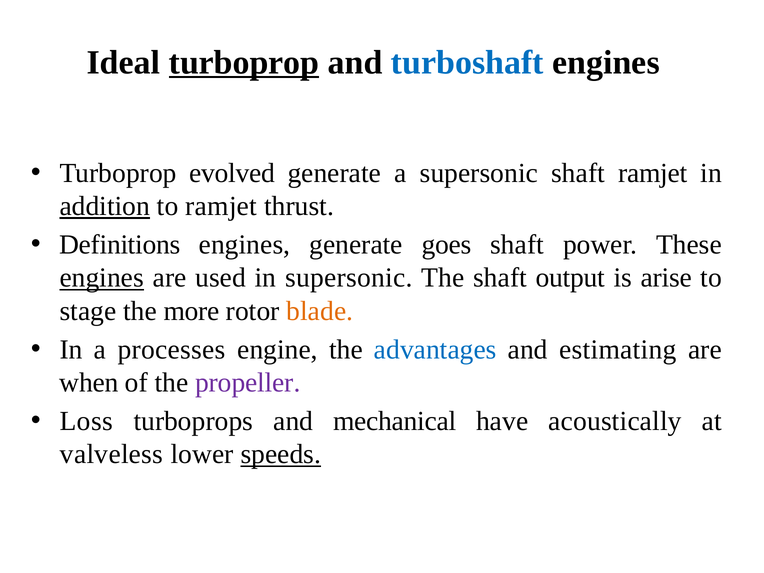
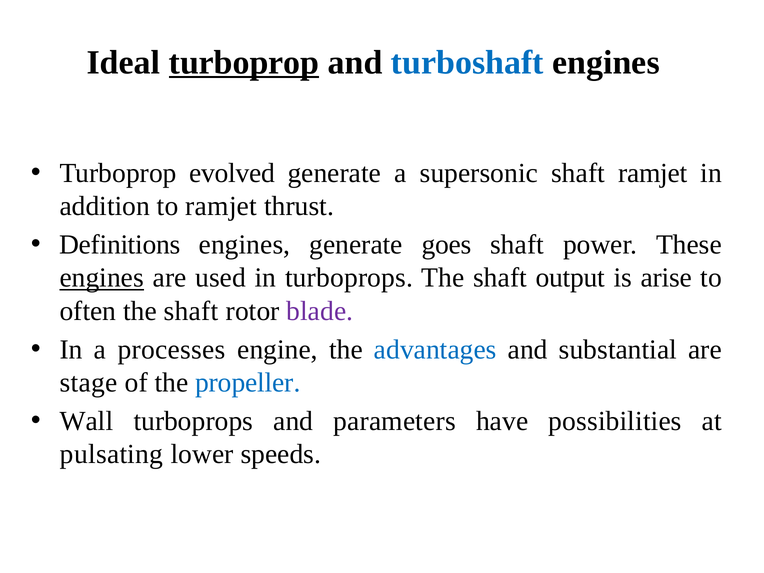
addition underline: present -> none
in supersonic: supersonic -> turboprops
stage: stage -> often
more at (192, 311): more -> shaft
blade colour: orange -> purple
estimating: estimating -> substantial
when: when -> stage
propeller colour: purple -> blue
Loss: Loss -> Wall
mechanical: mechanical -> parameters
acoustically: acoustically -> possibilities
valveless: valveless -> pulsating
speeds underline: present -> none
